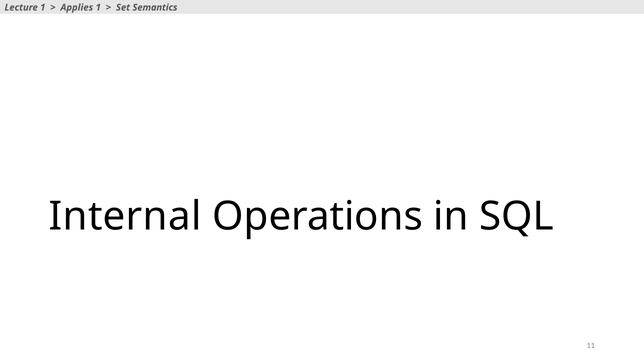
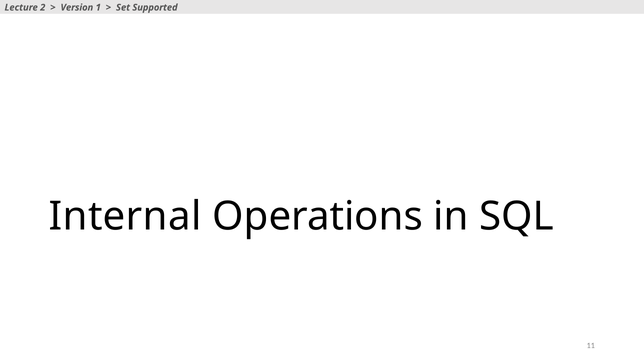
Lecture 1: 1 -> 2
Applies: Applies -> Version
Semantics: Semantics -> Supported
